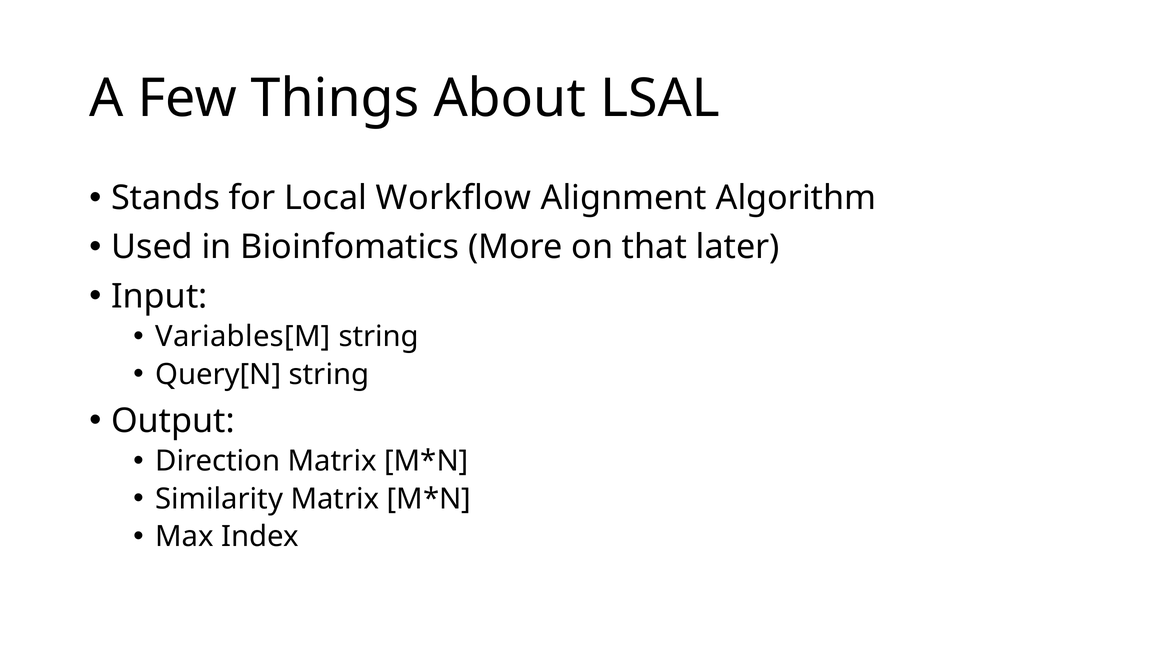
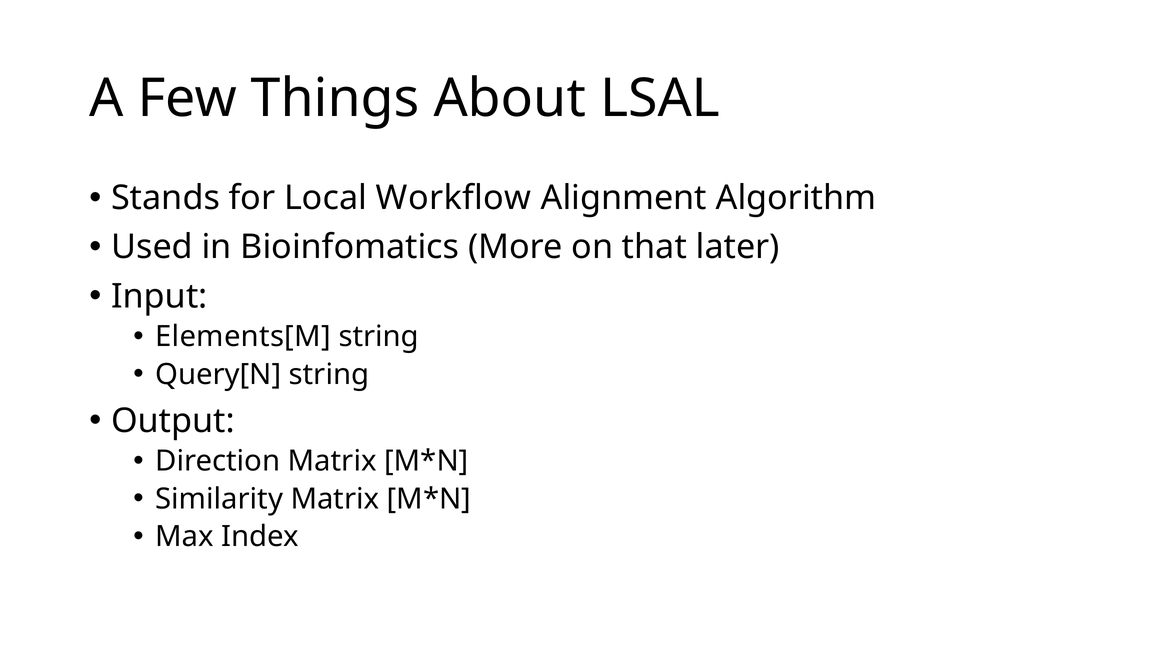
Variables[M: Variables[M -> Elements[M
